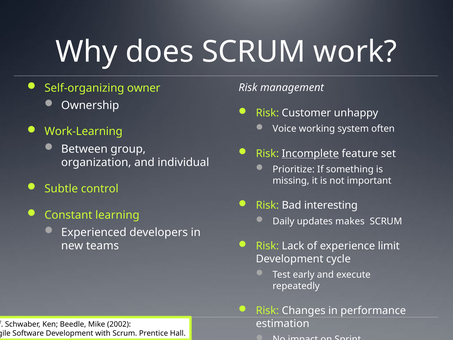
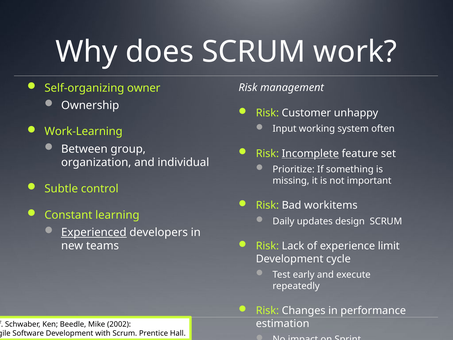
Voice: Voice -> Input
interesting: interesting -> workitems
makes: makes -> design
Experienced underline: none -> present
